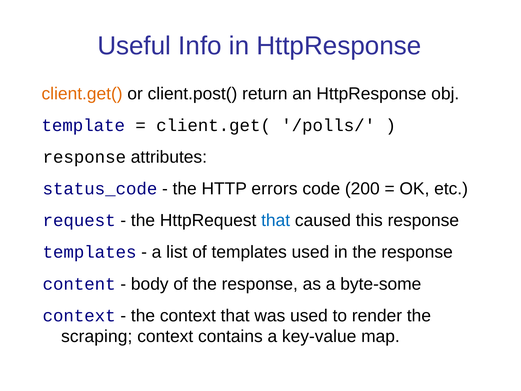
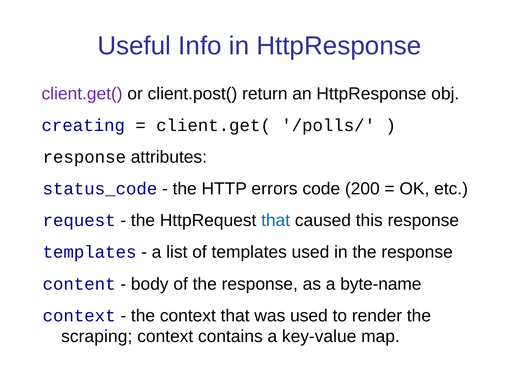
client.get( at (82, 94) colour: orange -> purple
template: template -> creating
byte-some: byte-some -> byte-name
